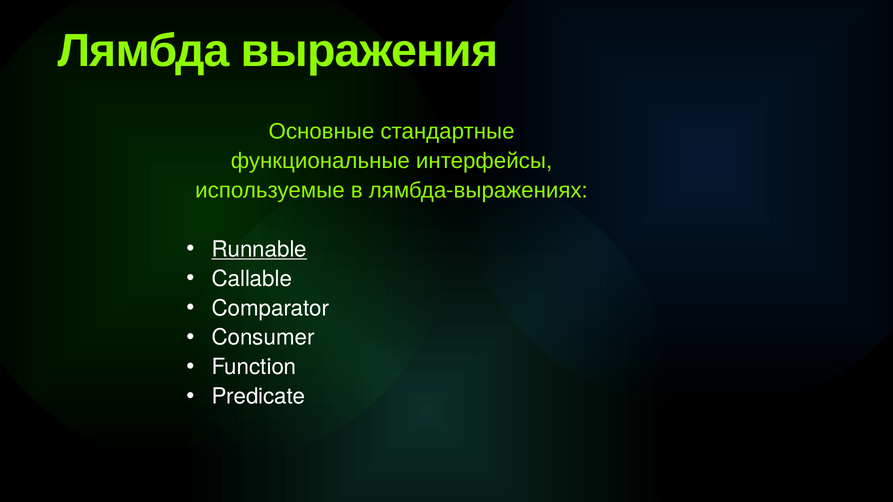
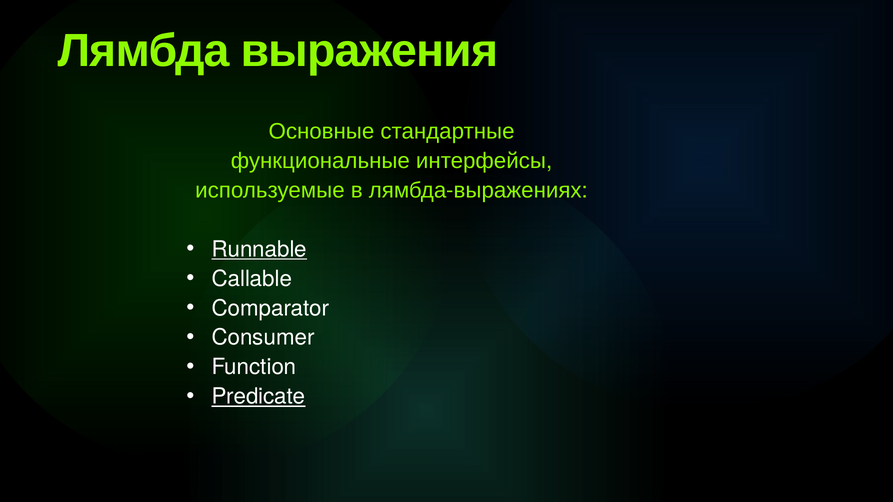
Predicate underline: none -> present
